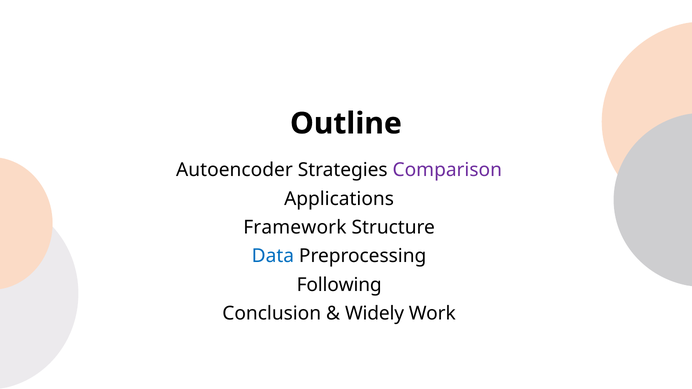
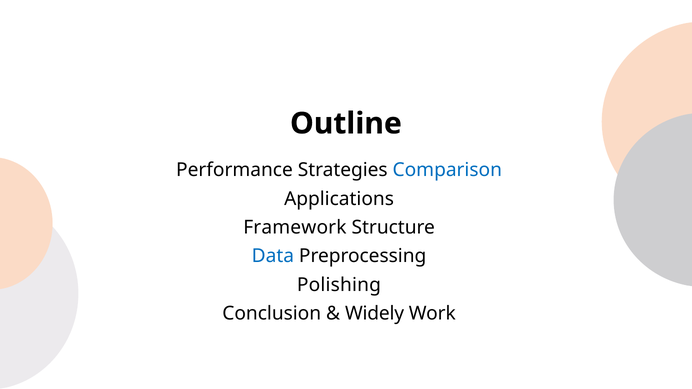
Autoencoder: Autoencoder -> Performance
Comparison colour: purple -> blue
Following: Following -> Polishing
